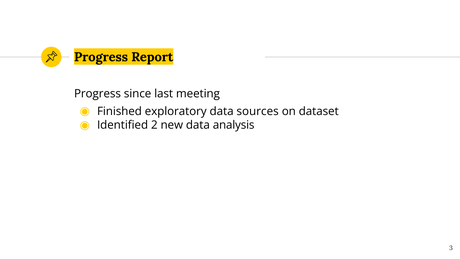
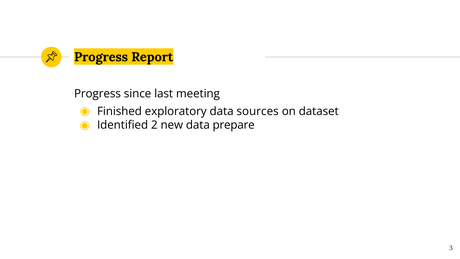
analysis: analysis -> prepare
